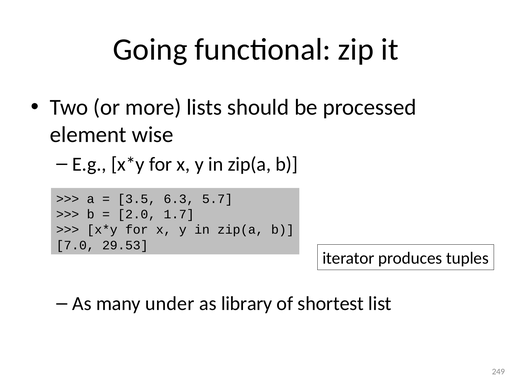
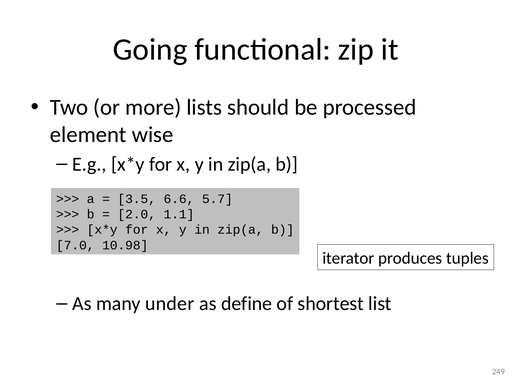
6.3: 6.3 -> 6.6
1.7: 1.7 -> 1.1
29.53: 29.53 -> 10.98
library: library -> define
